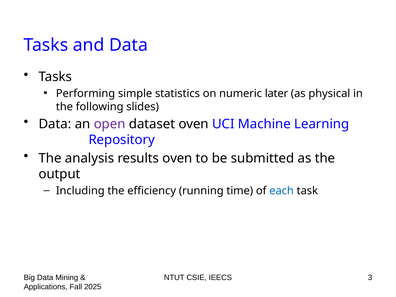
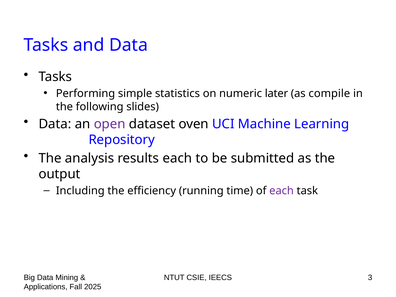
physical: physical -> compile
results oven: oven -> each
each at (282, 191) colour: blue -> purple
